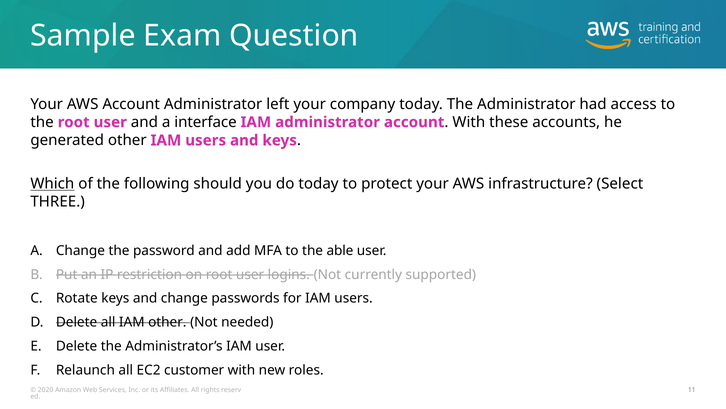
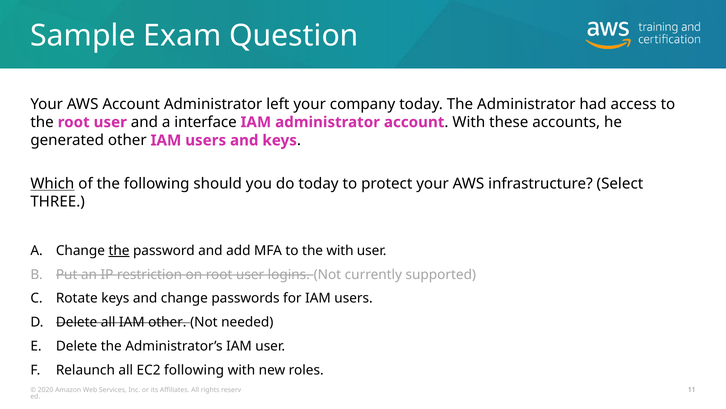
the at (119, 250) underline: none -> present
the able: able -> with
EC2 customer: customer -> following
